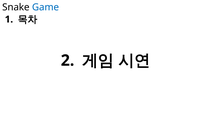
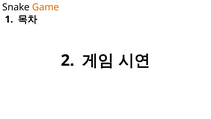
Game colour: blue -> orange
